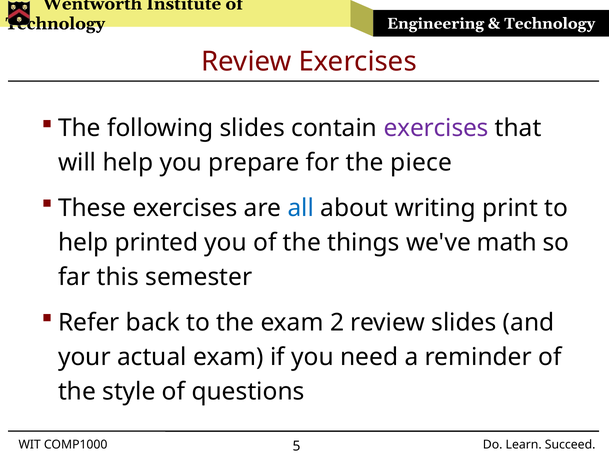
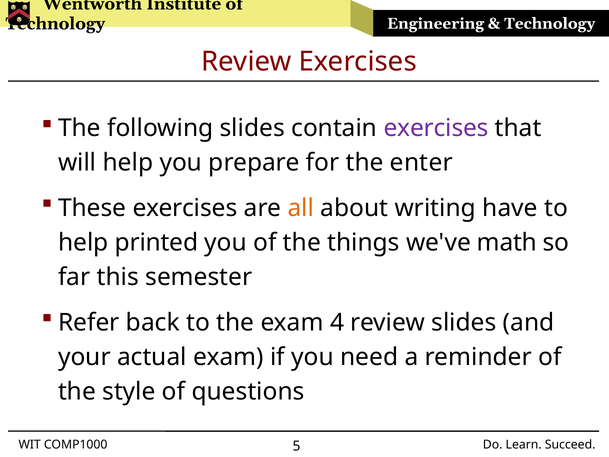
piece: piece -> enter
all colour: blue -> orange
print: print -> have
2: 2 -> 4
